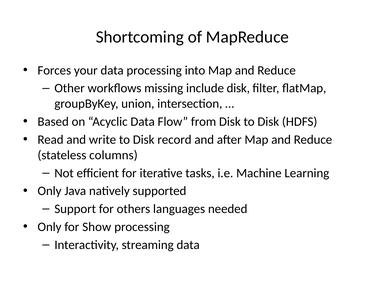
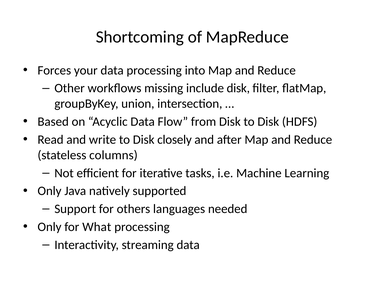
record: record -> closely
Show: Show -> What
